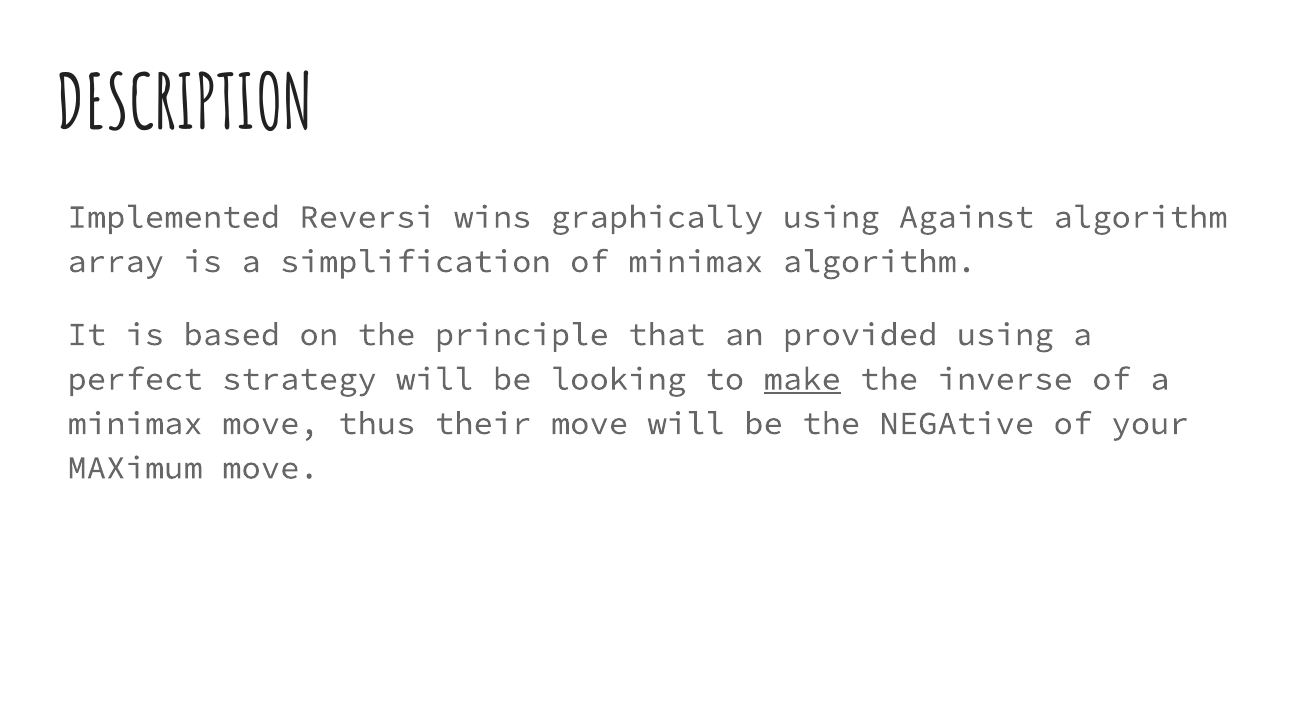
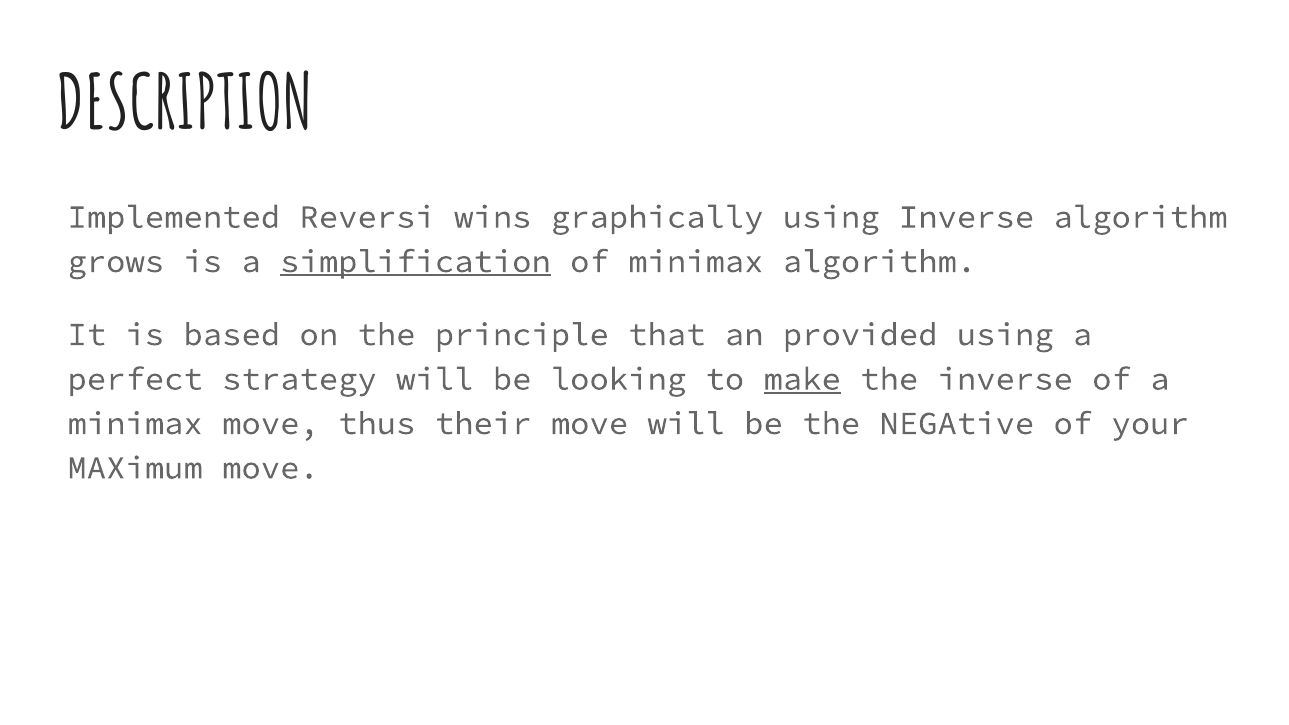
using Against: Against -> Inverse
array: array -> grows
simplification underline: none -> present
